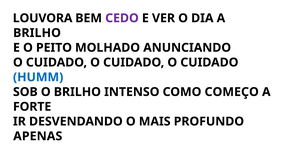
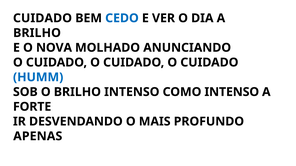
LOUVORA at (43, 18): LOUVORA -> CUIDADO
CEDO colour: purple -> blue
PEITO: PEITO -> NOVA
COMO COMEÇO: COMEÇO -> INTENSO
